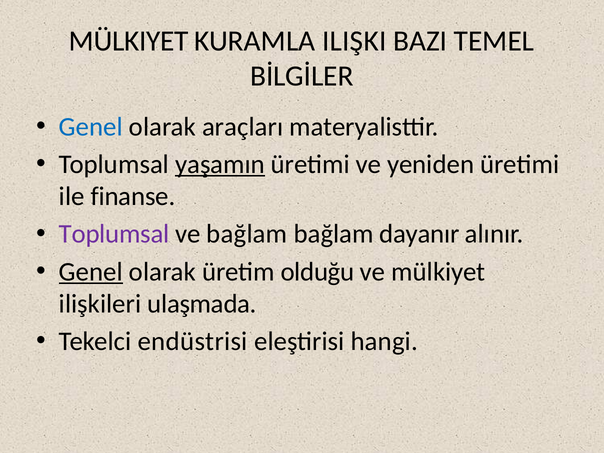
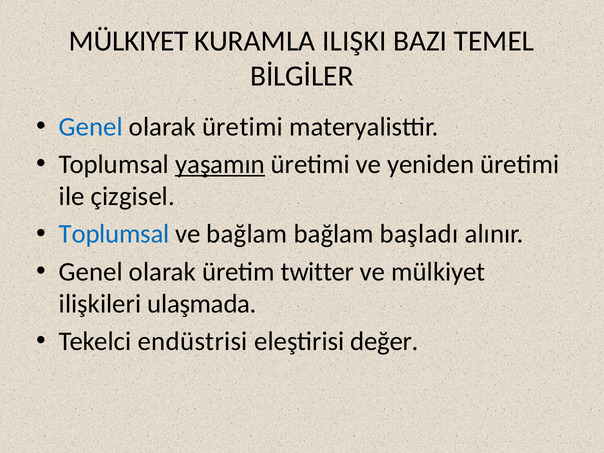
olarak araçları: araçları -> üretimi
finanse: finanse -> çizgisel
Toplumsal at (114, 234) colour: purple -> blue
dayanır: dayanır -> başladı
Genel at (91, 272) underline: present -> none
olduğu: olduğu -> twitter
hangi: hangi -> değer
